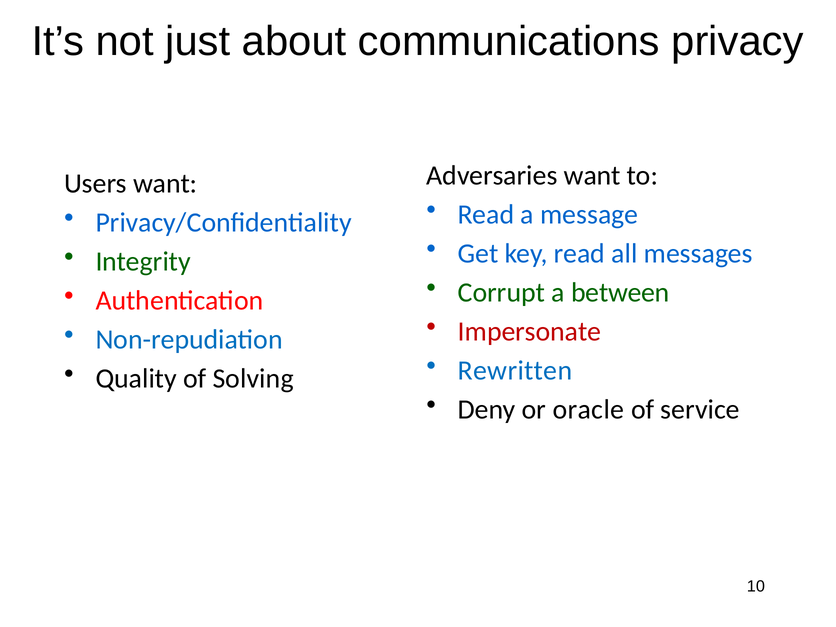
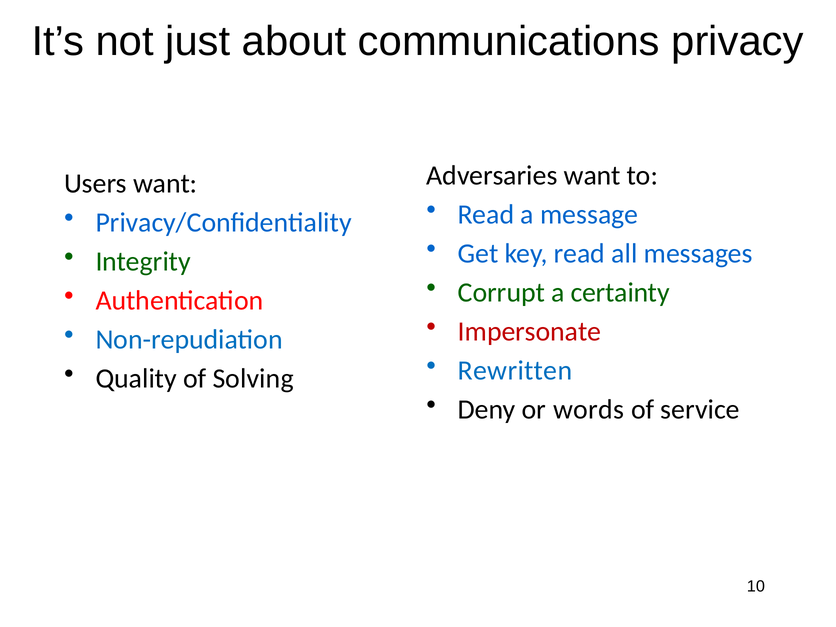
between: between -> certainty
oracle: oracle -> words
